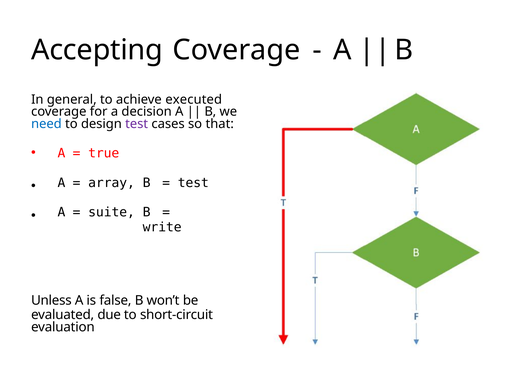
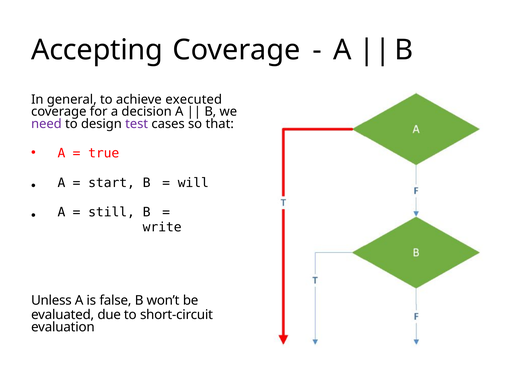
need colour: blue -> purple
array: array -> start
test at (193, 183): test -> will
suite: suite -> still
